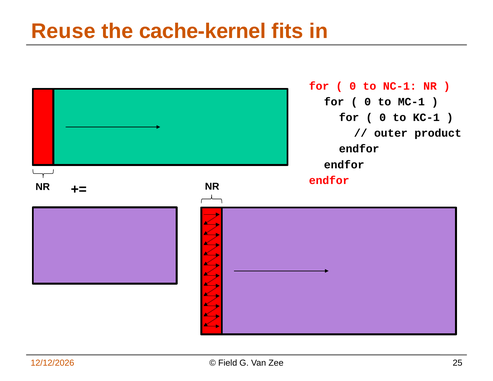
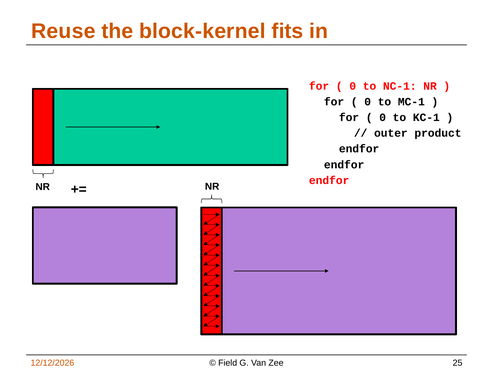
cache-kernel: cache-kernel -> block-kernel
